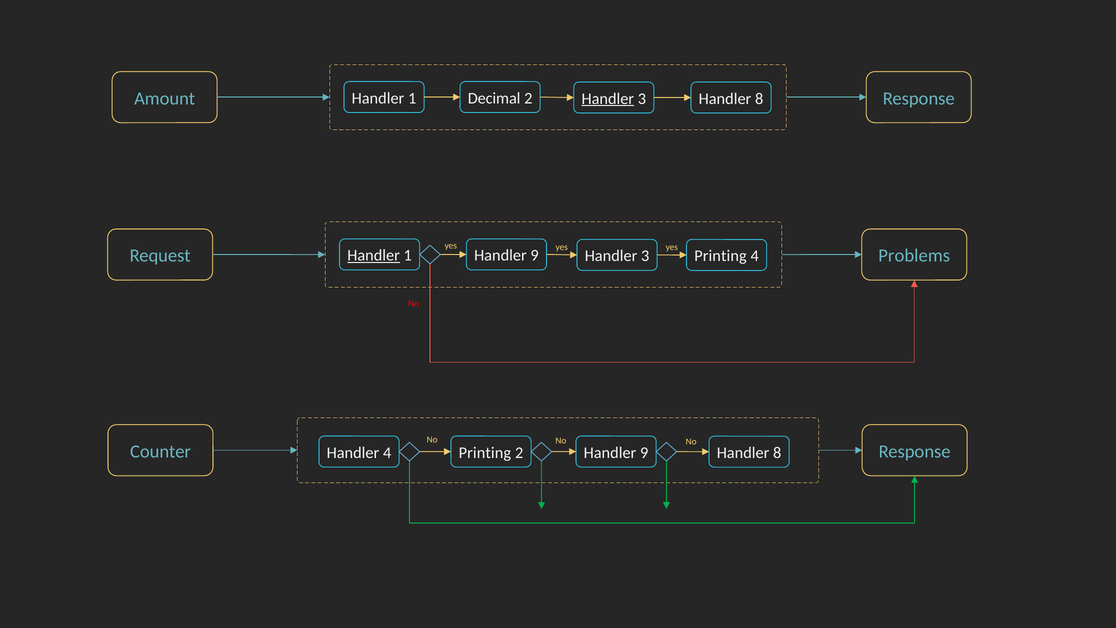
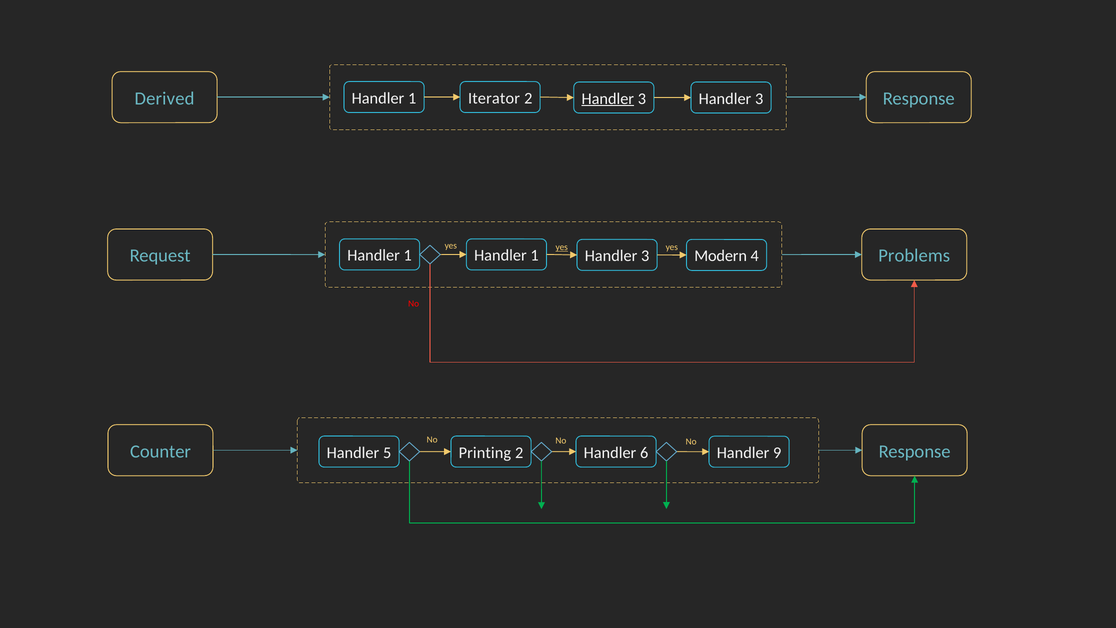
Amount: Amount -> Derived
Decimal: Decimal -> Iterator
3 Handler 8: 8 -> 3
yes at (562, 247) underline: none -> present
Handler at (374, 256) underline: present -> none
1 Handler 9: 9 -> 1
3 Printing: Printing -> Modern
Handler 4: 4 -> 5
9 at (644, 453): 9 -> 6
8 at (777, 453): 8 -> 9
